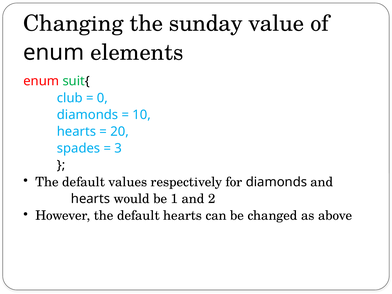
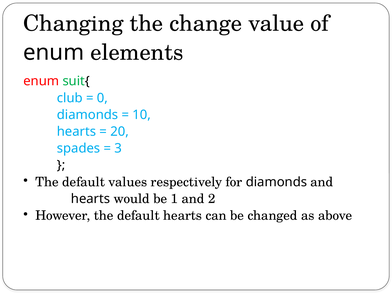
sunday: sunday -> change
